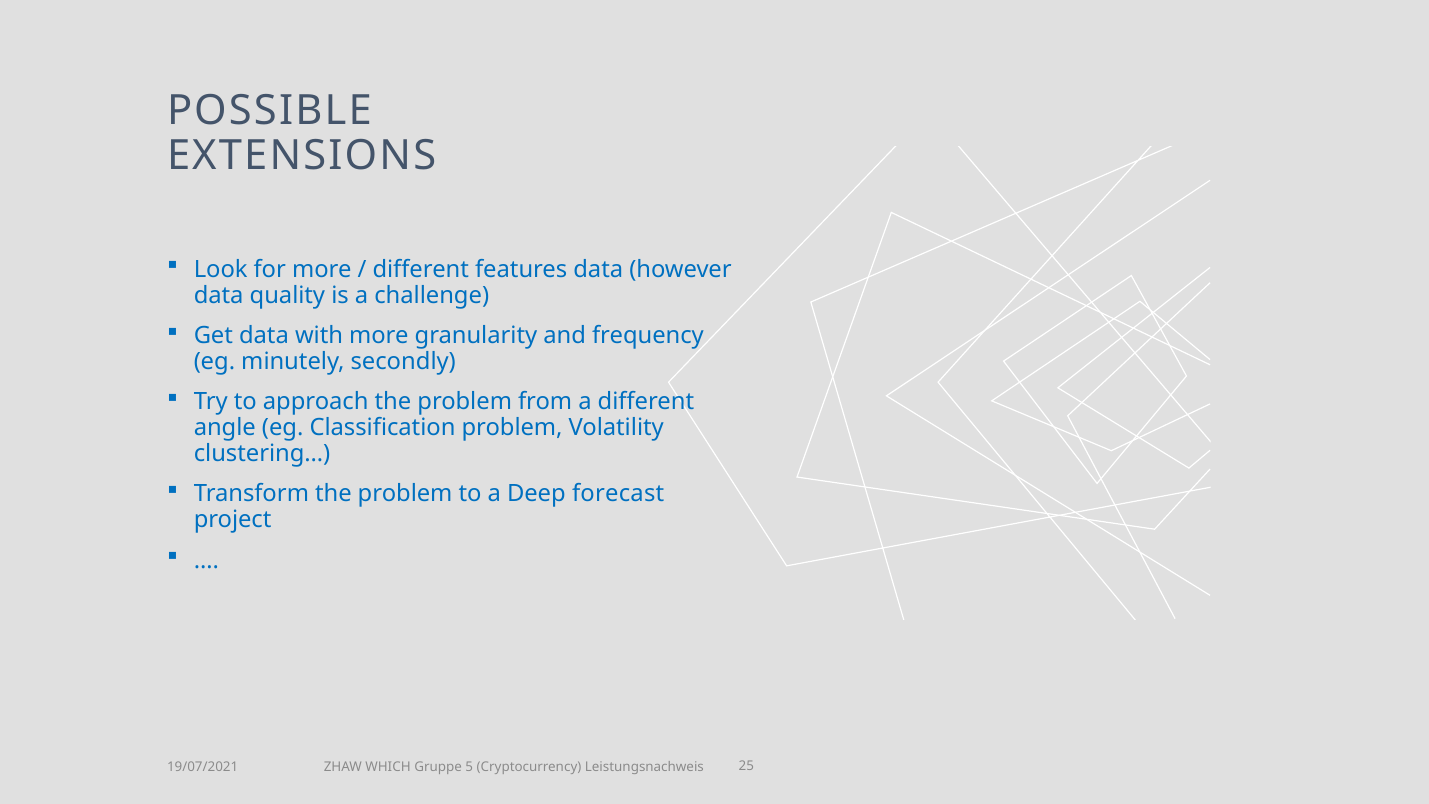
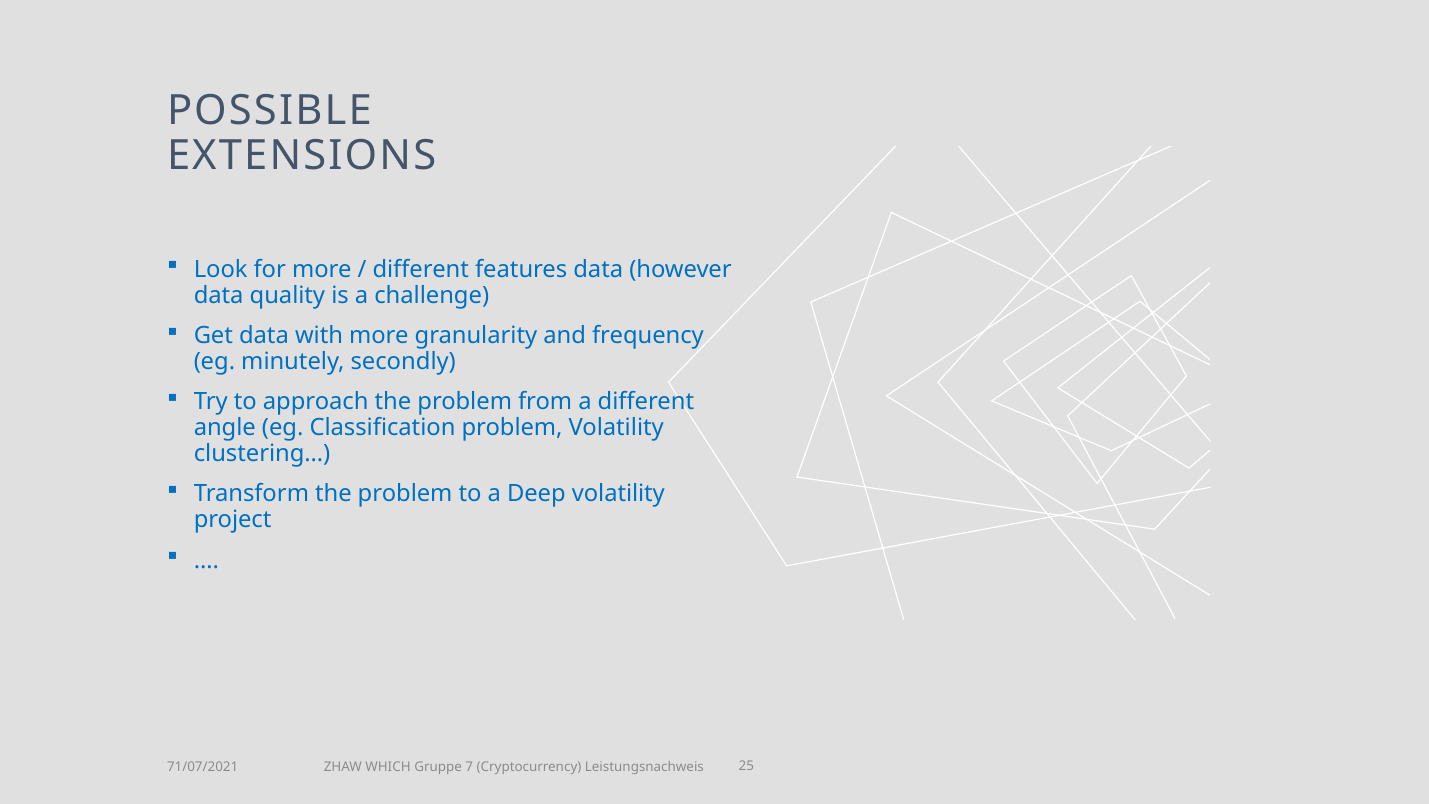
Deep forecast: forecast -> volatility
19/07/2021: 19/07/2021 -> 71/07/2021
5: 5 -> 7
